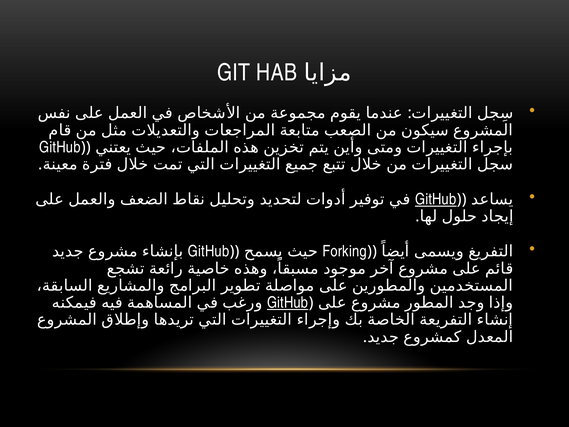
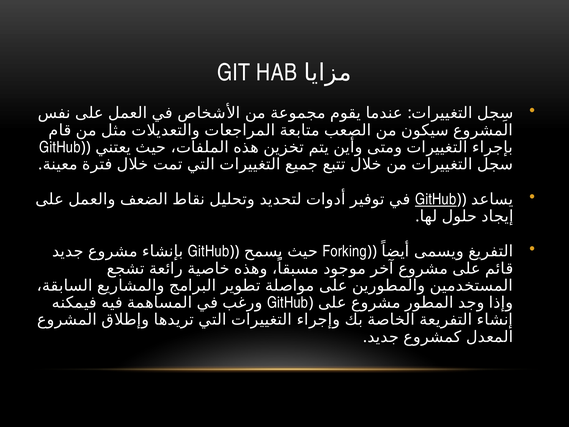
GitHub at (288, 302) underline: present -> none
